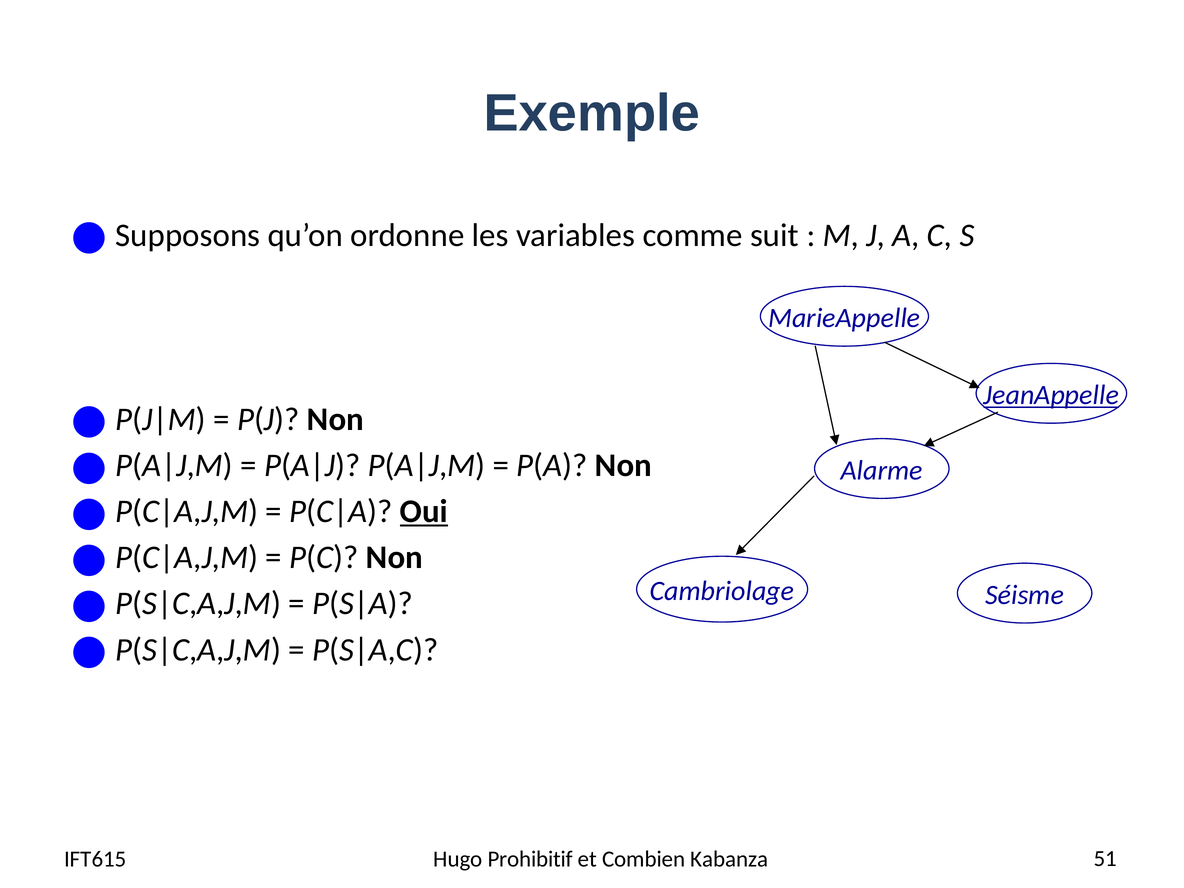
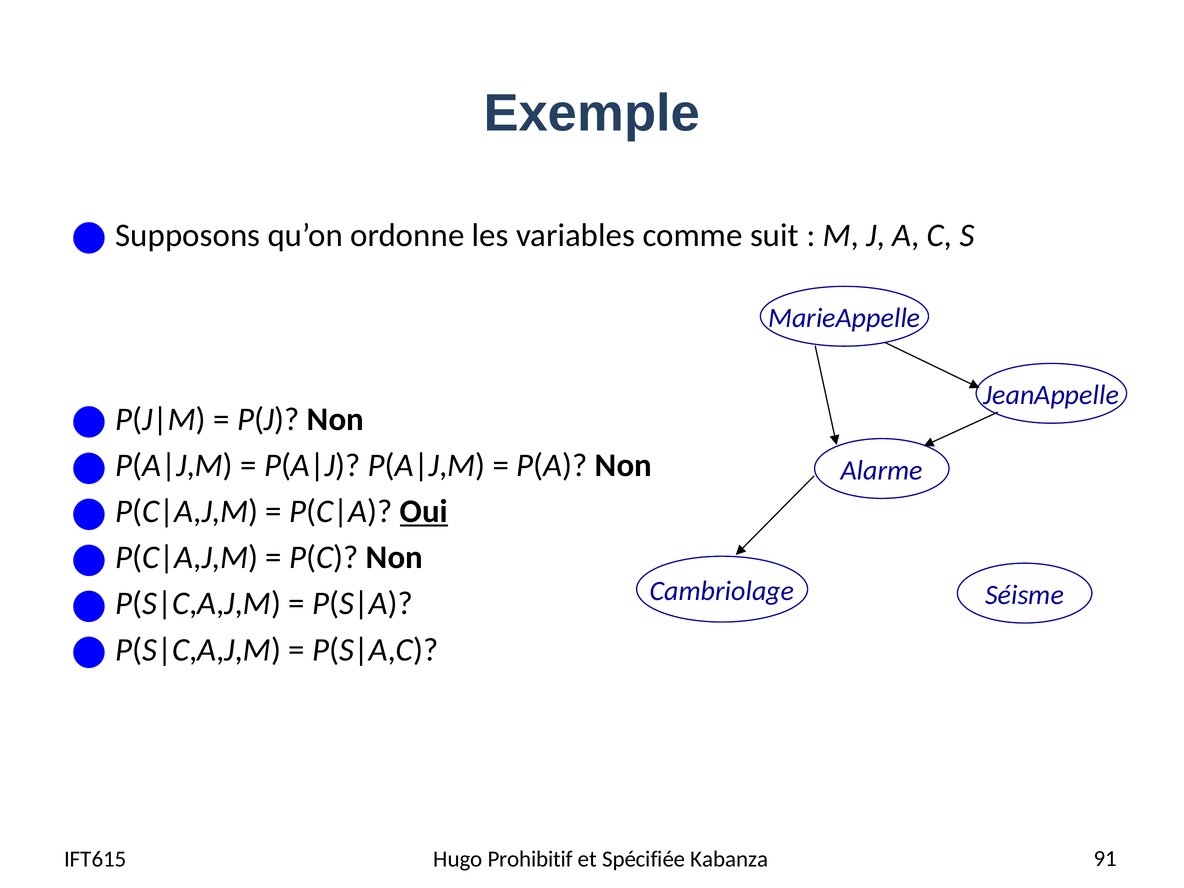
JeanAppelle underline: present -> none
Combien: Combien -> Spécifiée
51: 51 -> 91
